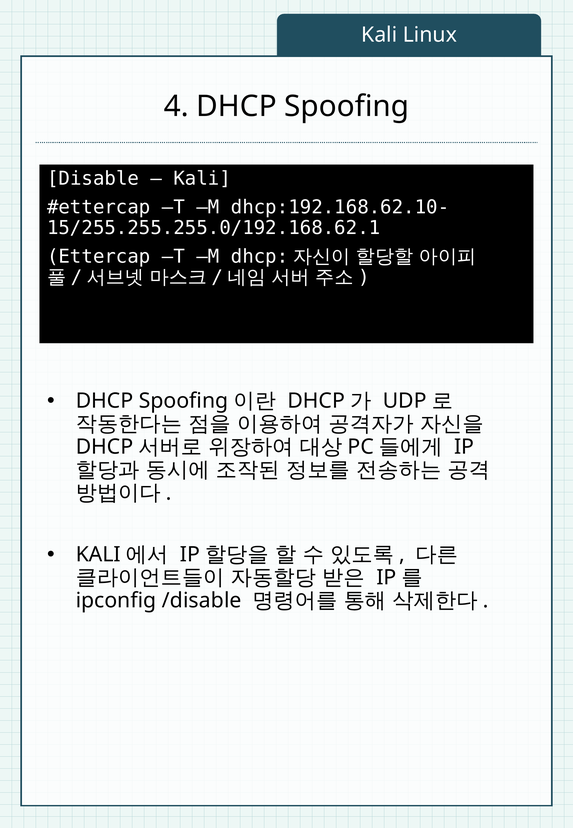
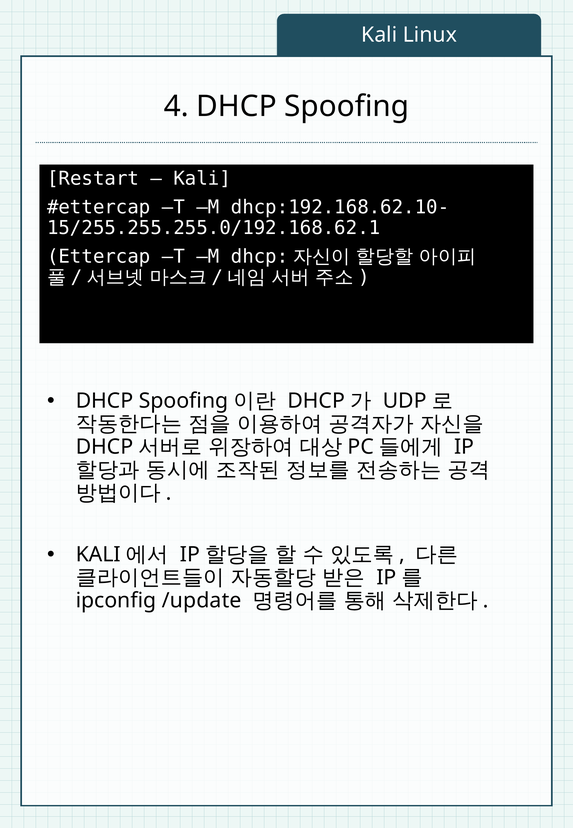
Disable: Disable -> Restart
/disable: /disable -> /update
